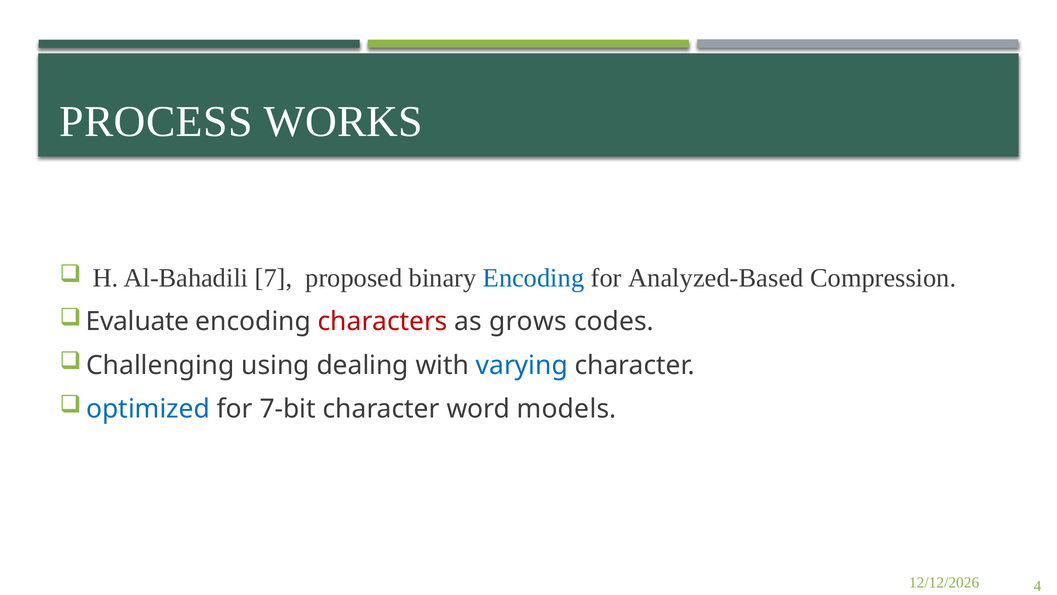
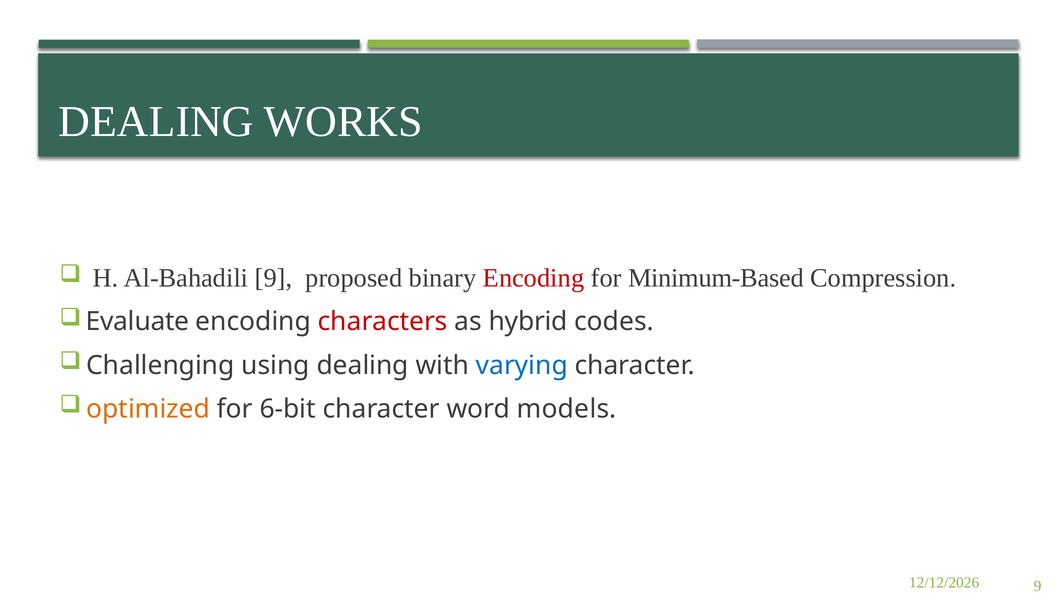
PROCESS at (156, 121): PROCESS -> DEALING
Al-Bahadili 7: 7 -> 9
Encoding at (534, 278) colour: blue -> red
Analyzed-Based: Analyzed-Based -> Minimum-Based
grows: grows -> hybrid
optimized colour: blue -> orange
7-bit: 7-bit -> 6-bit
4 at (1038, 585): 4 -> 9
